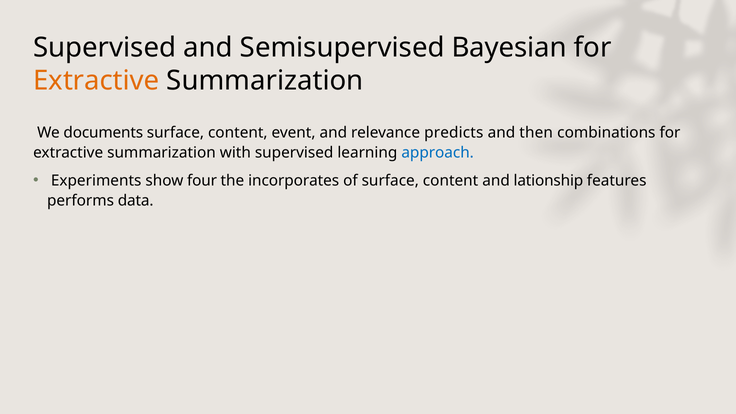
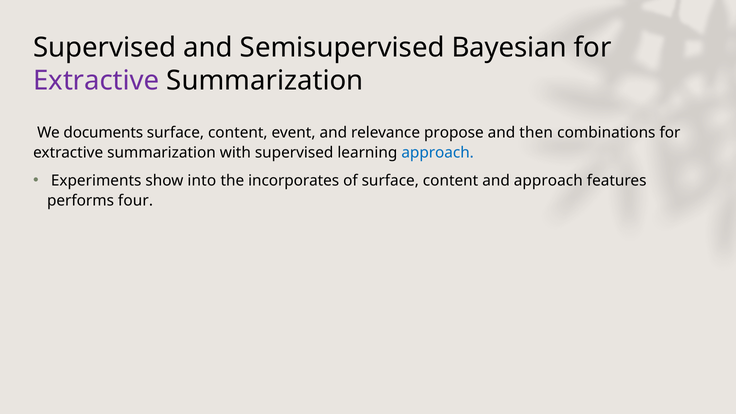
Extractive at (96, 81) colour: orange -> purple
predicts: predicts -> propose
four: four -> into
and lationship: lationship -> approach
data: data -> four
